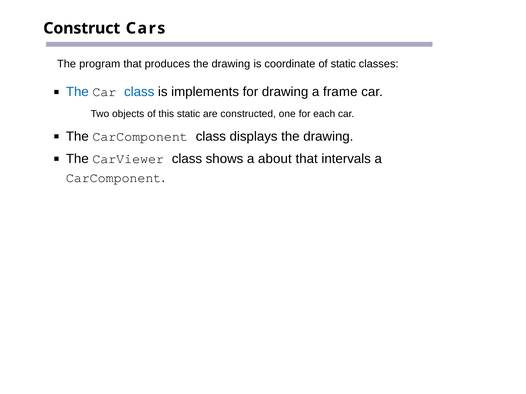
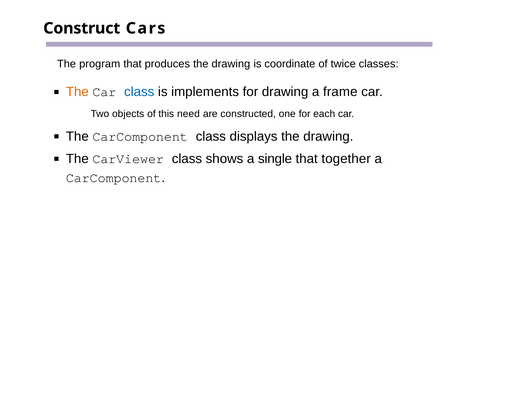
of static: static -> twice
The at (77, 92) colour: blue -> orange
this static: static -> need
about: about -> single
intervals: intervals -> together
